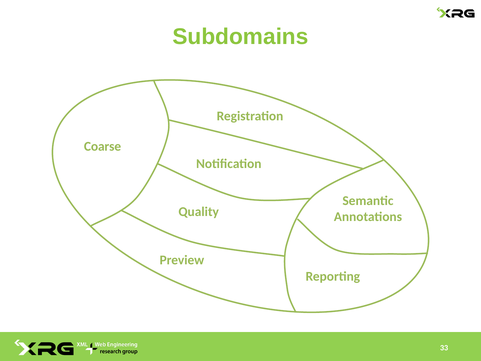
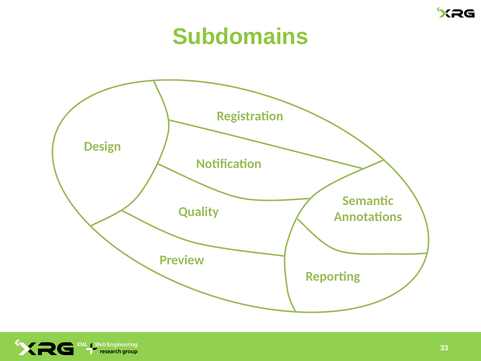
Coarse: Coarse -> Design
